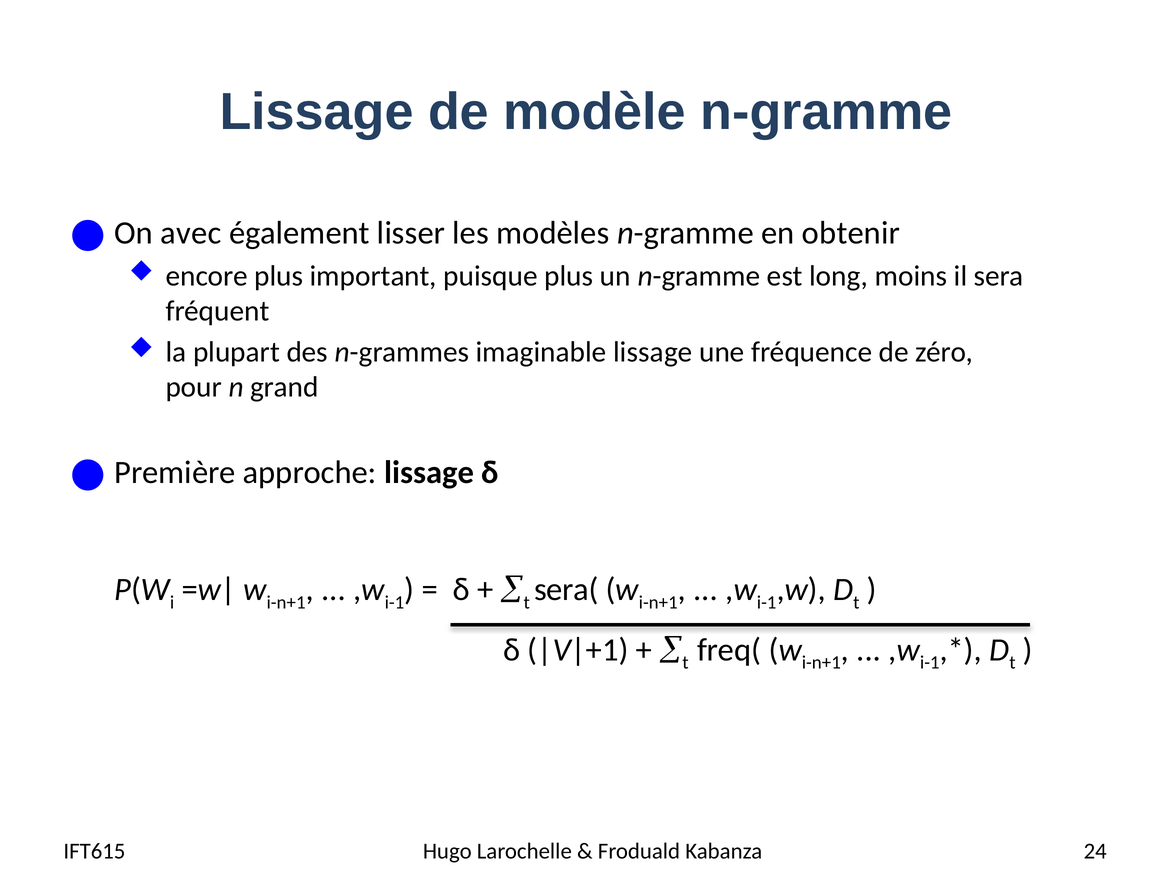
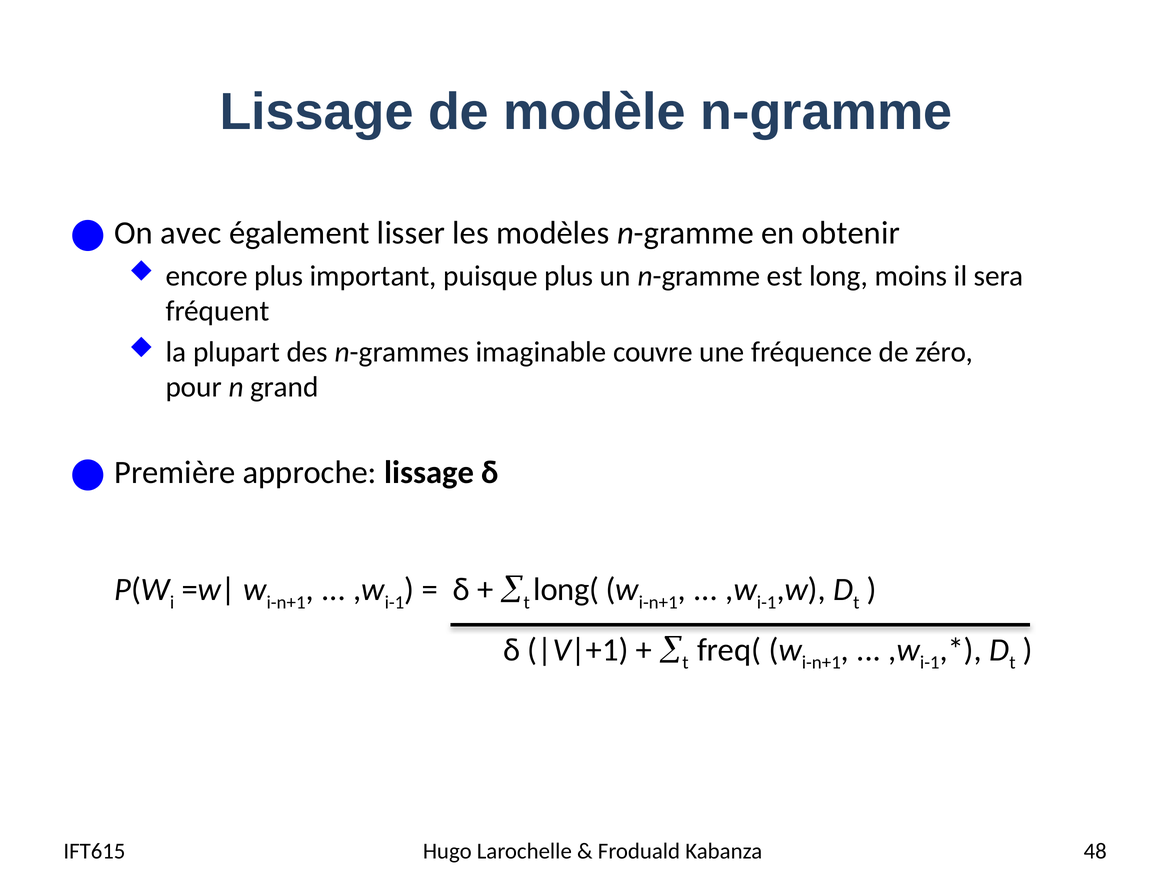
imaginable lissage: lissage -> couvre
sera(: sera( -> long(
24: 24 -> 48
